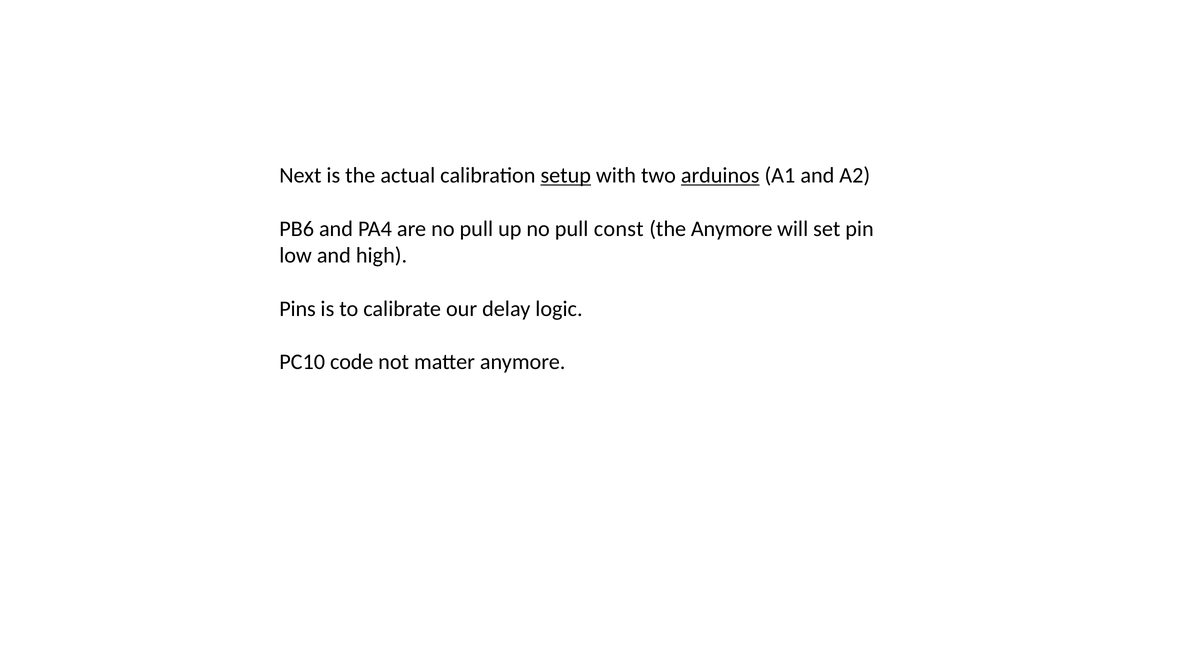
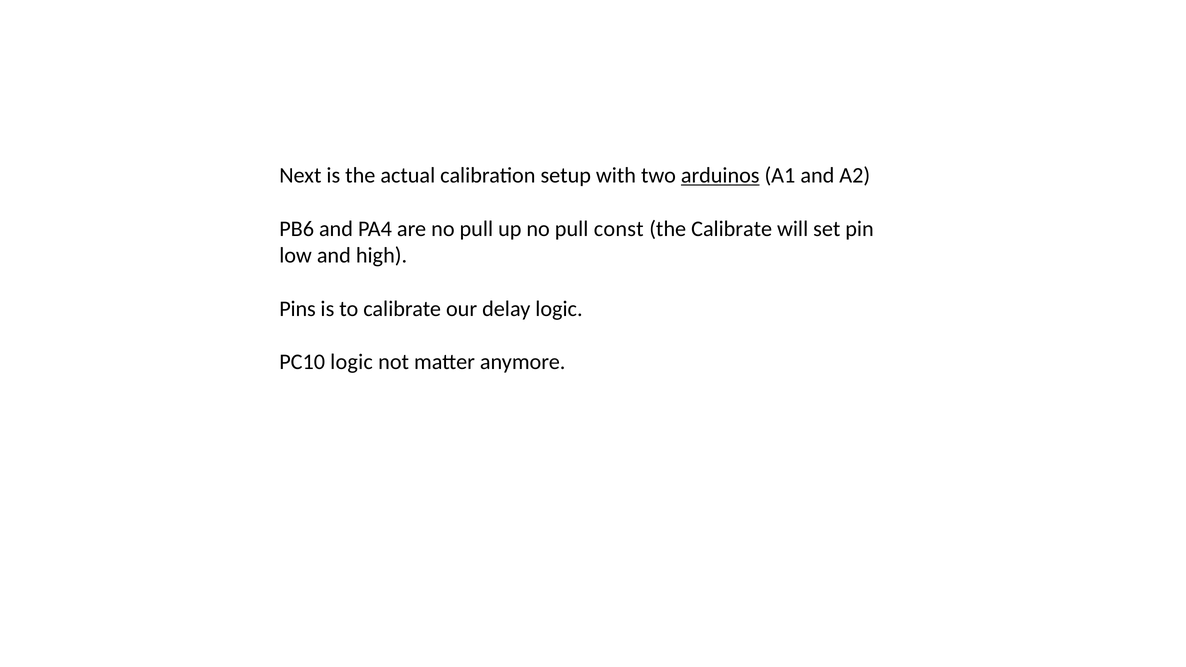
setup underline: present -> none
the Anymore: Anymore -> Calibrate
PC10 code: code -> logic
